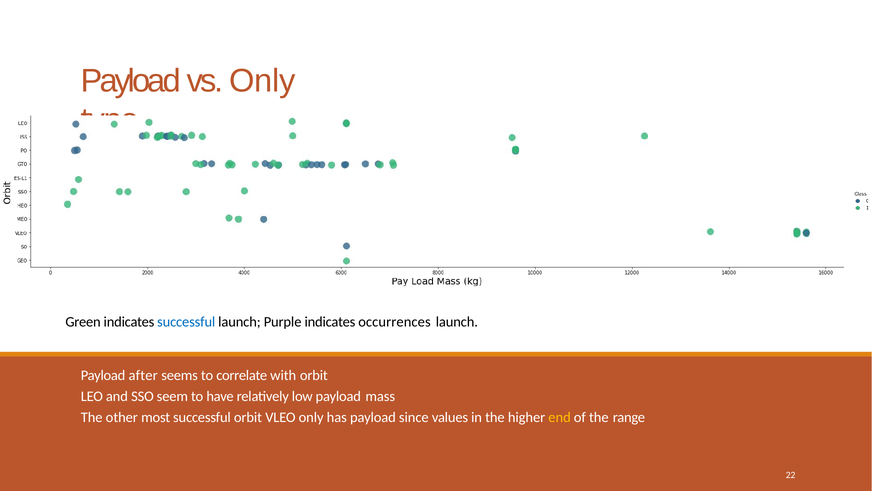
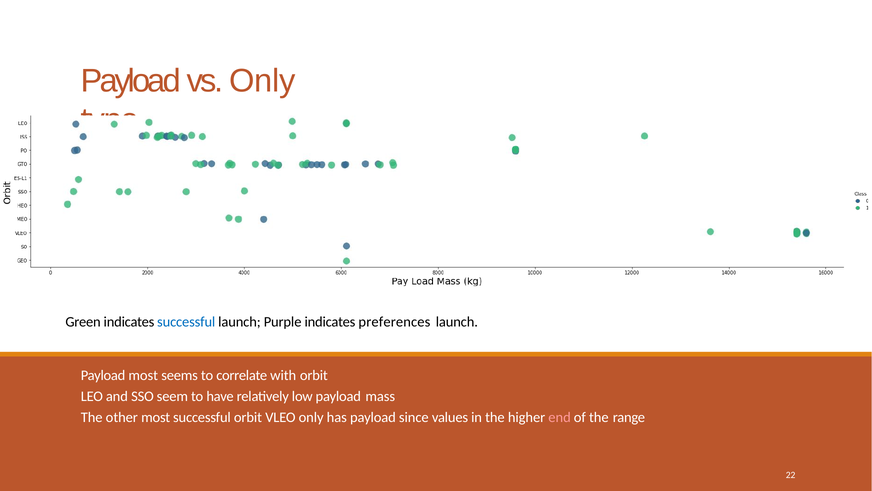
occurrences: occurrences -> preferences
Payload after: after -> most
end colour: yellow -> pink
